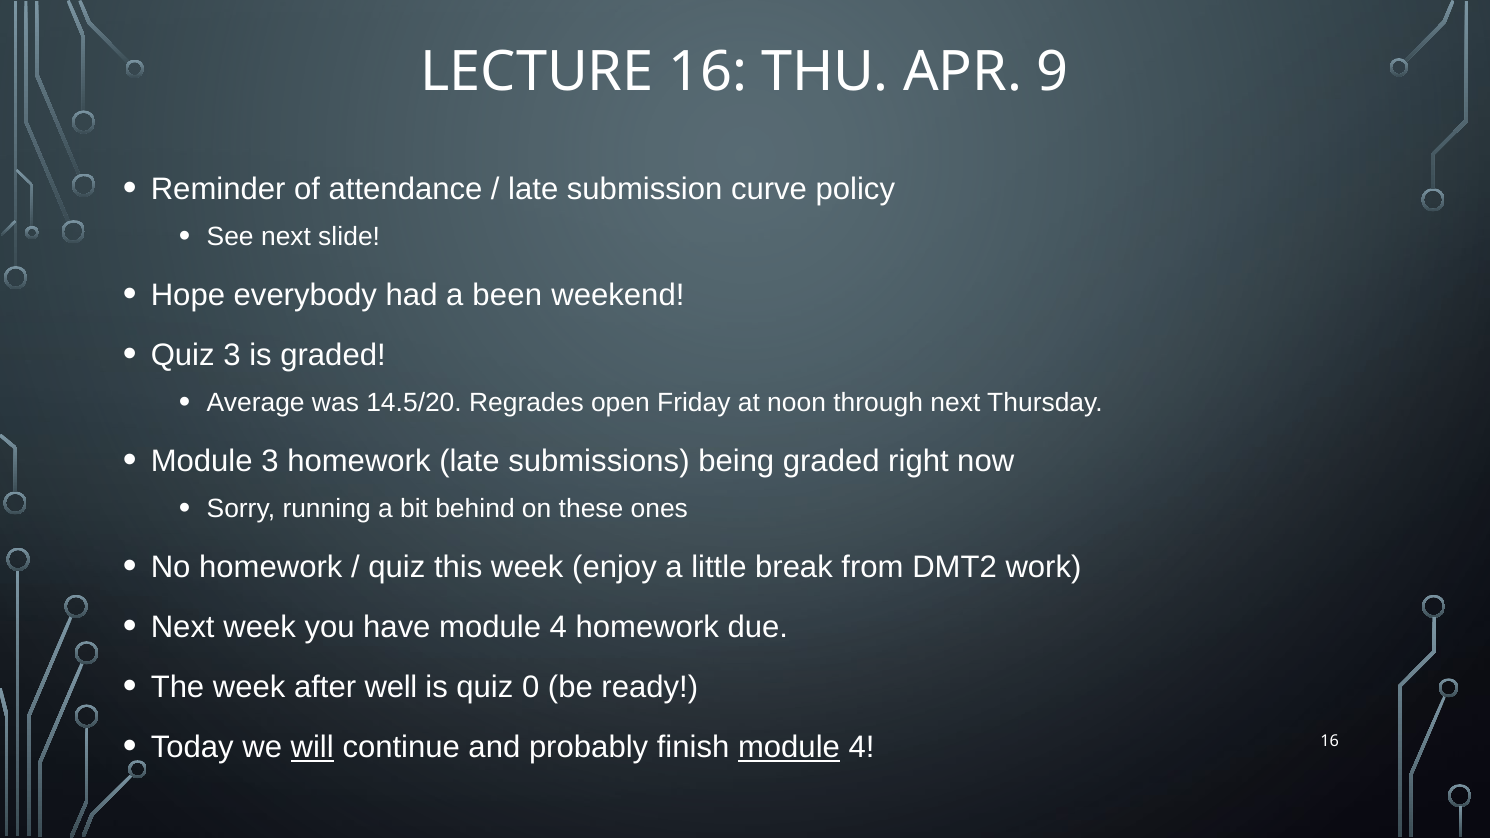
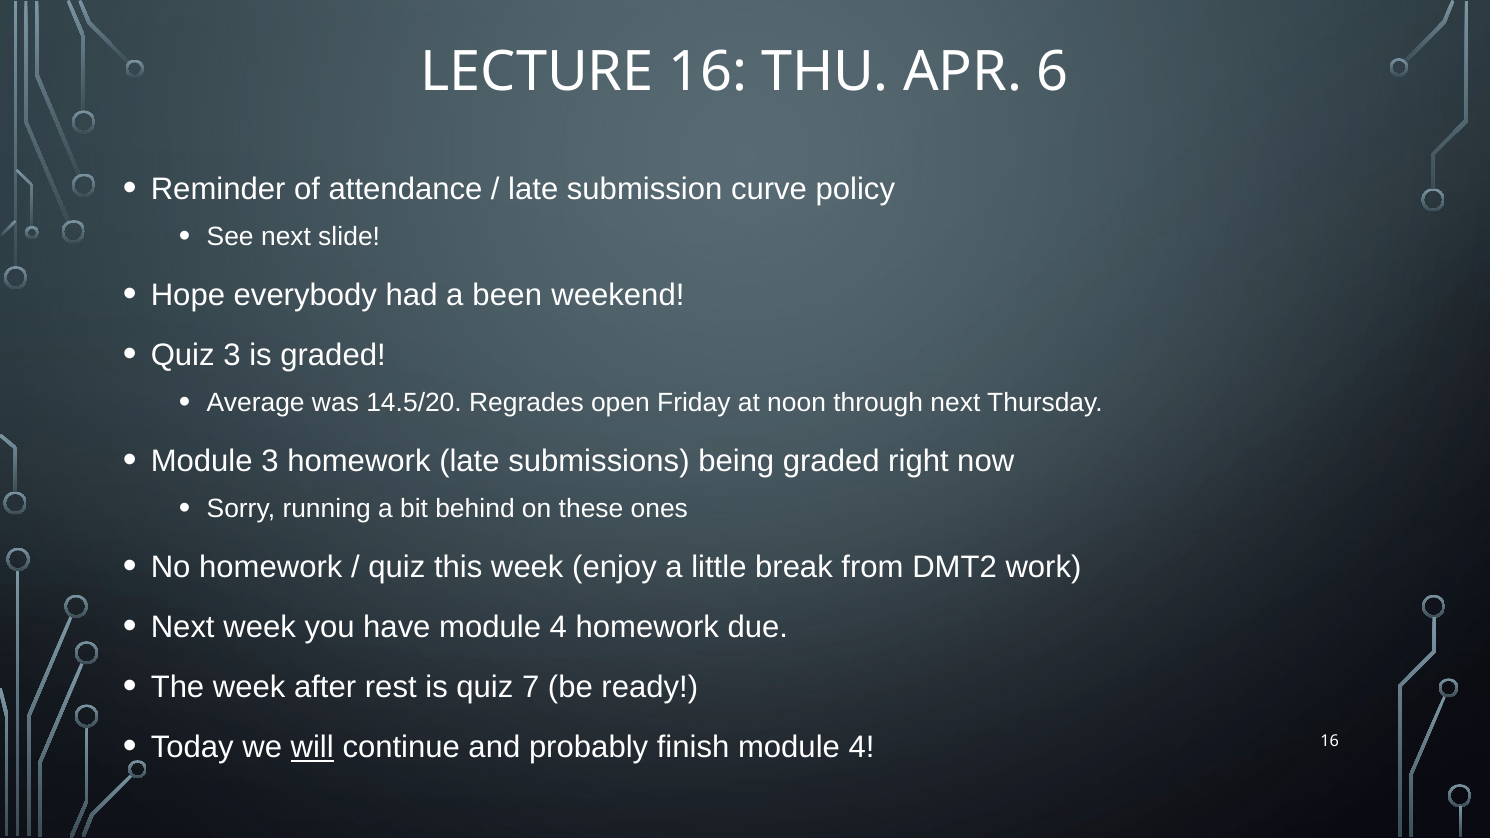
9: 9 -> 6
well: well -> rest
0: 0 -> 7
module at (789, 748) underline: present -> none
